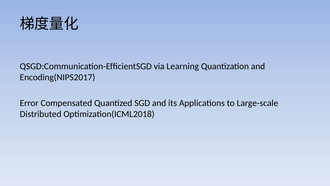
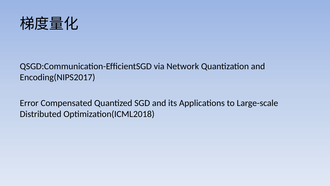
Learning: Learning -> Network
